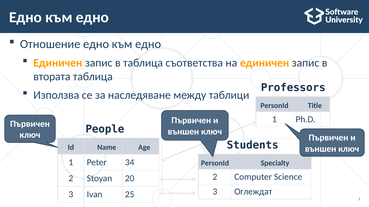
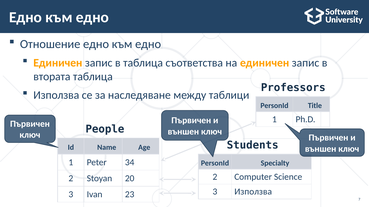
3 Оглеждат: Оглеждат -> Използва
25: 25 -> 23
